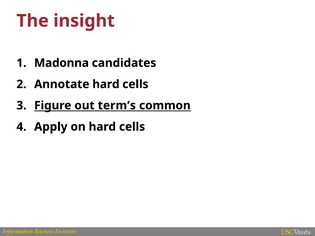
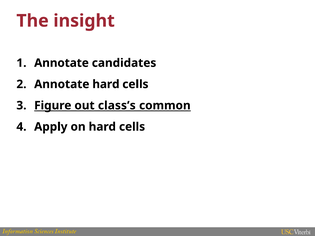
Madonna at (61, 63): Madonna -> Annotate
term’s: term’s -> class’s
